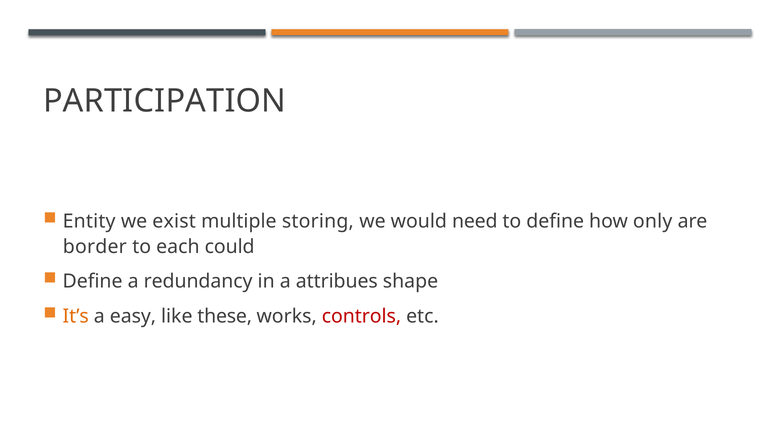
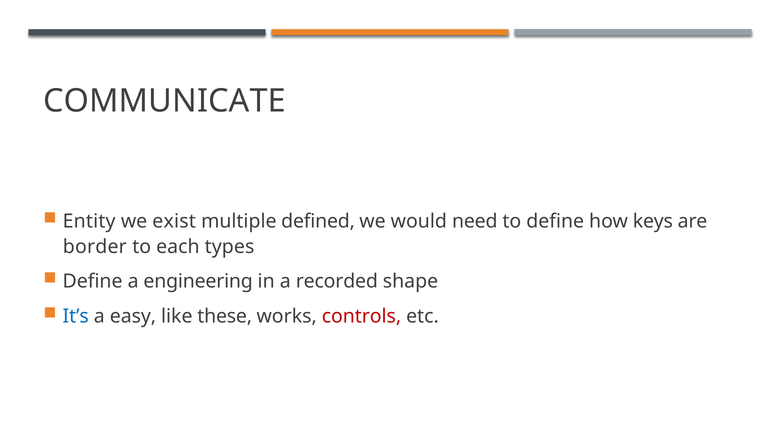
PARTICIPATION: PARTICIPATION -> COMMUNICATE
storing: storing -> defined
only: only -> keys
could: could -> types
redundancy: redundancy -> engineering
attribues: attribues -> recorded
It’s colour: orange -> blue
